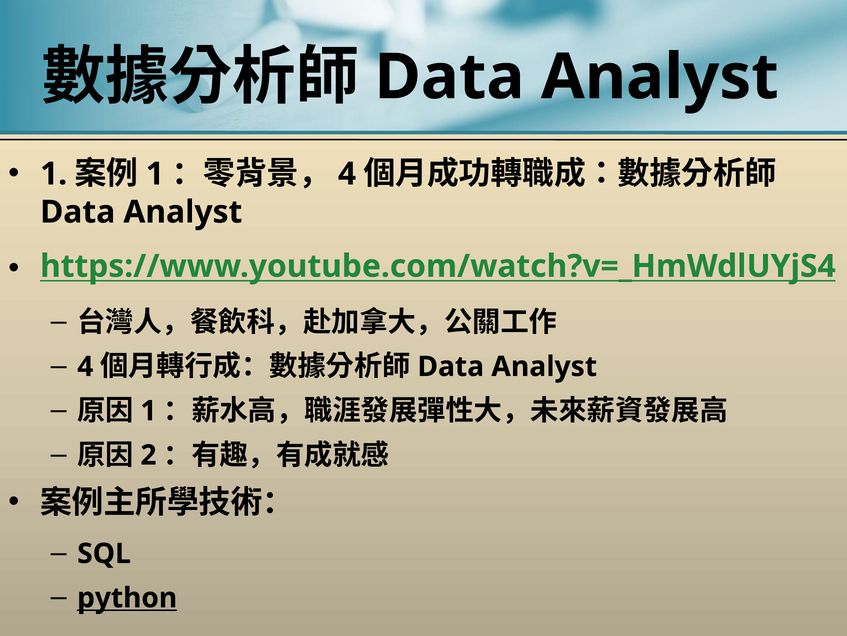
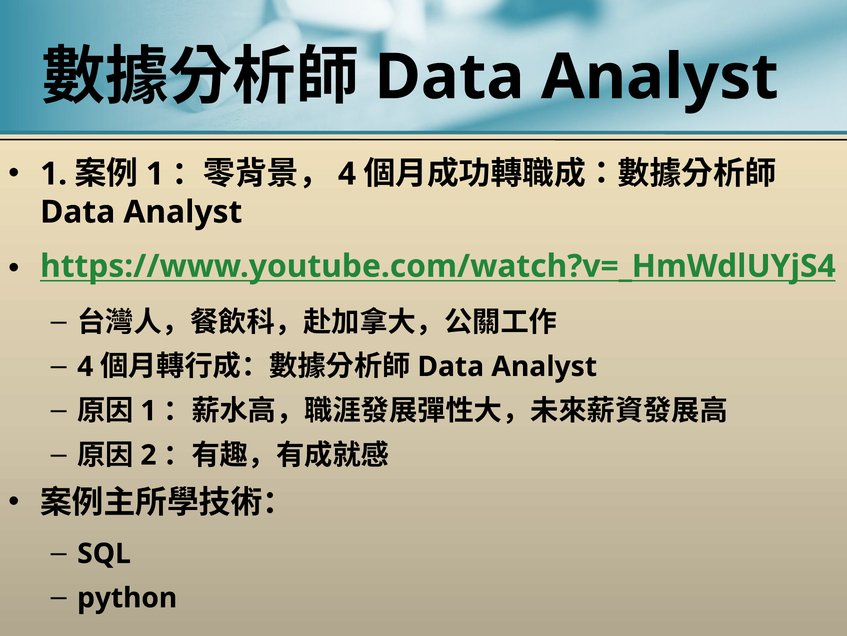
python underline: present -> none
